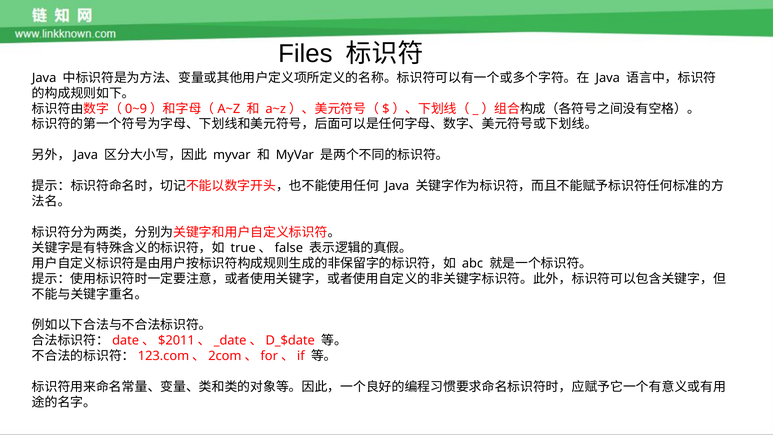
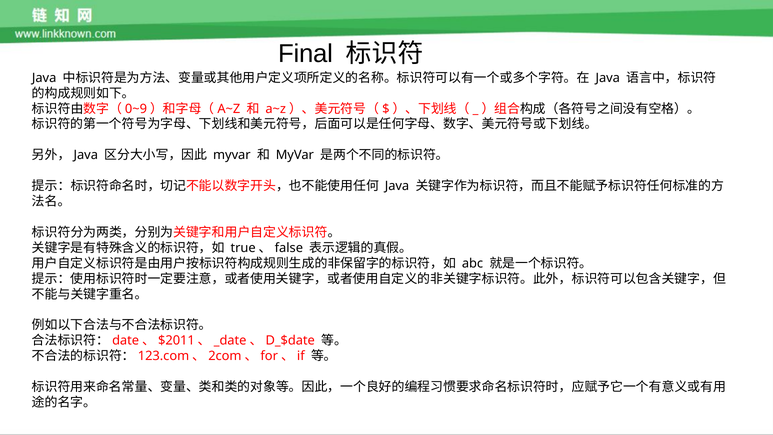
Files: Files -> Final
